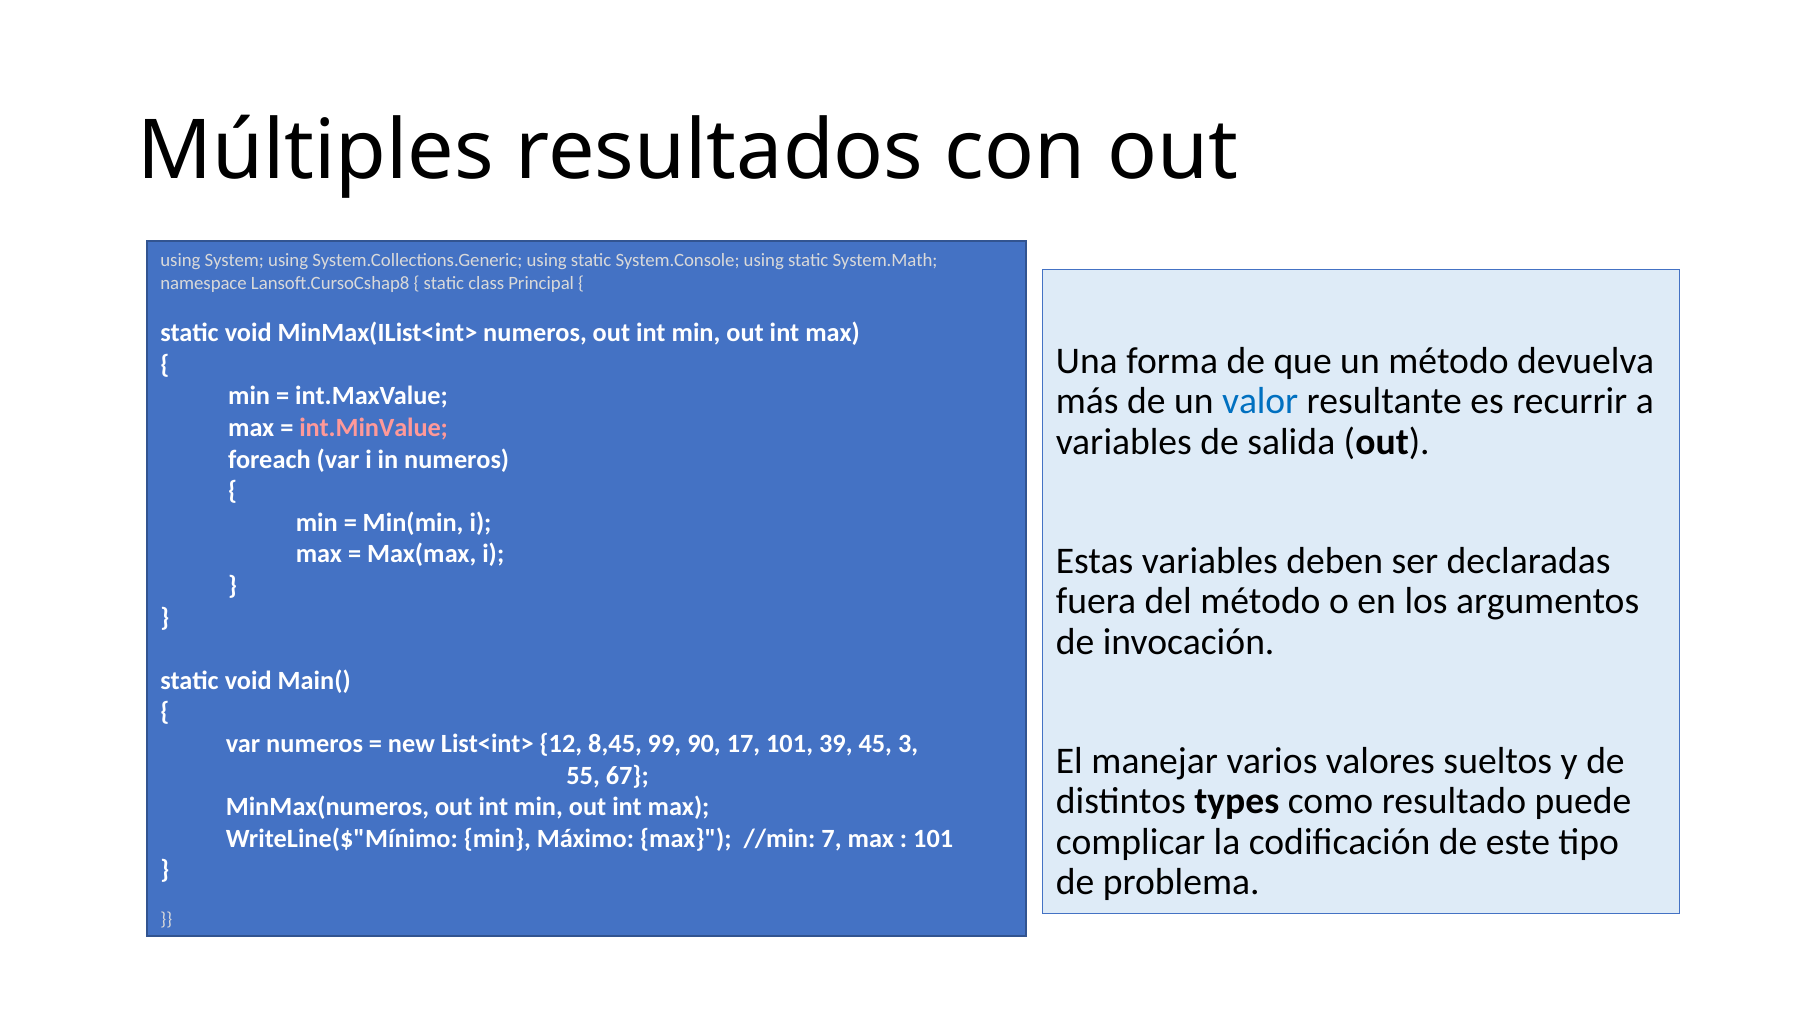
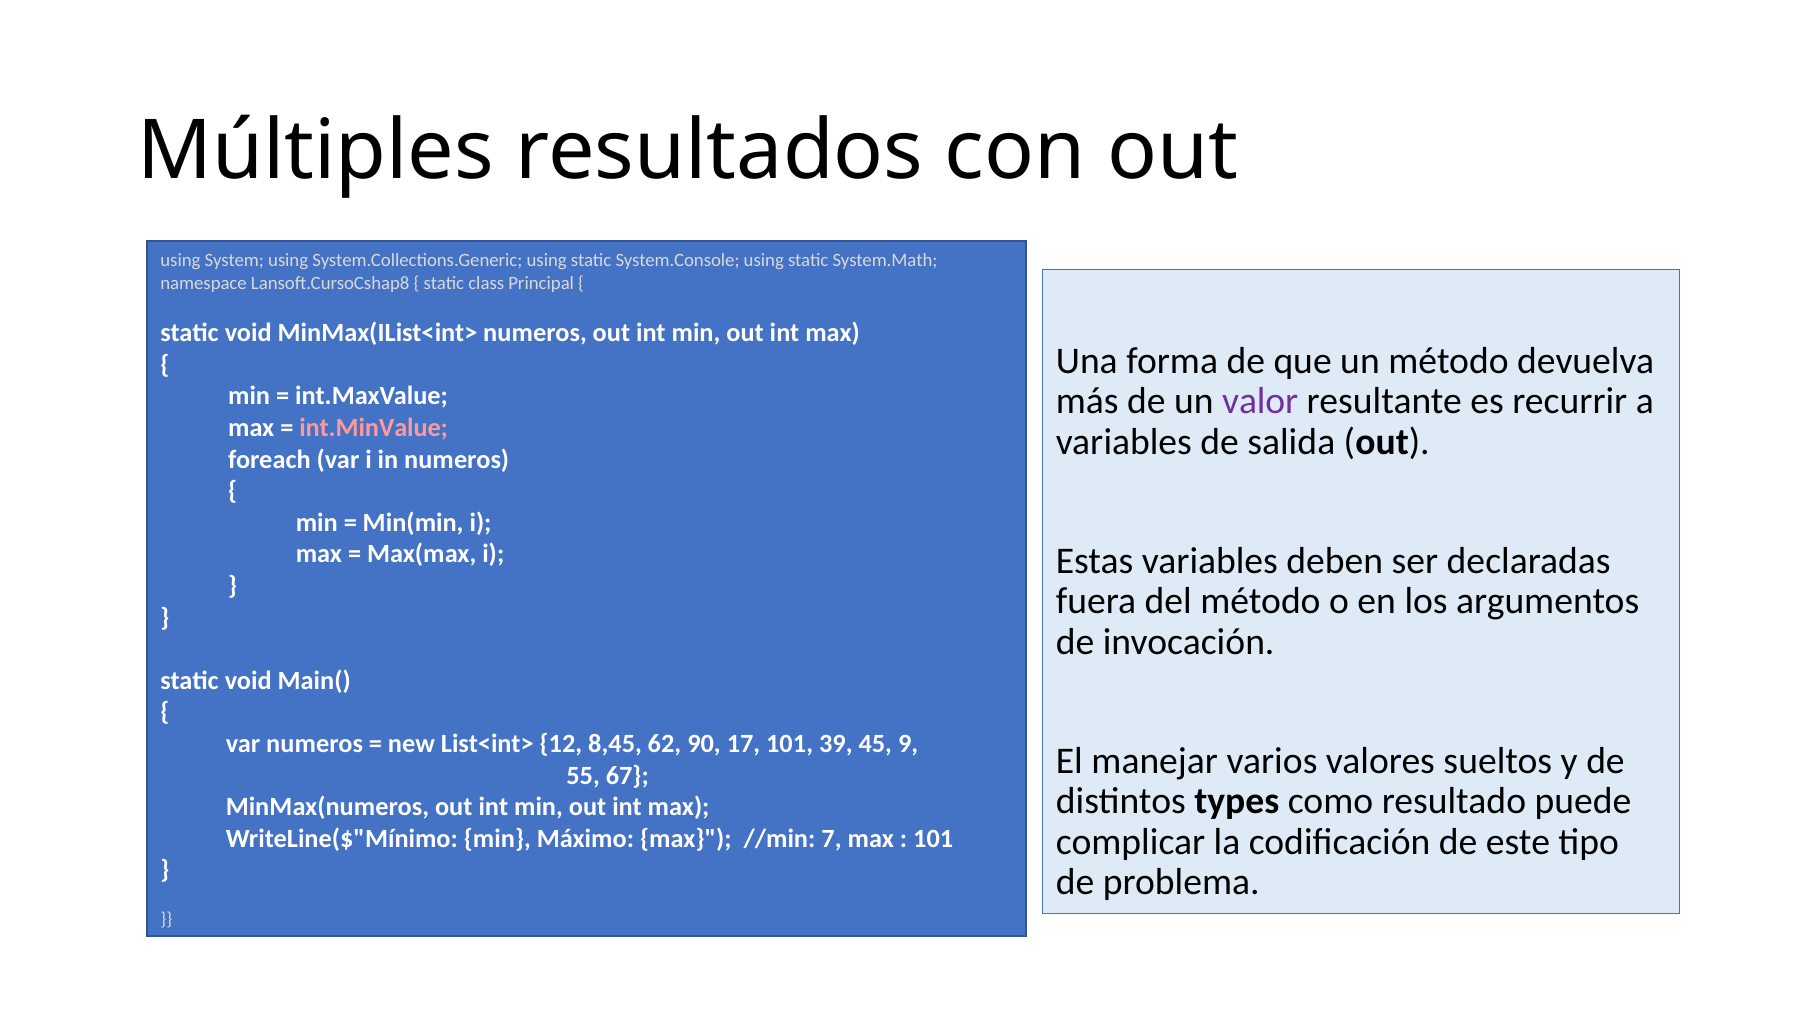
valor colour: blue -> purple
99: 99 -> 62
3: 3 -> 9
